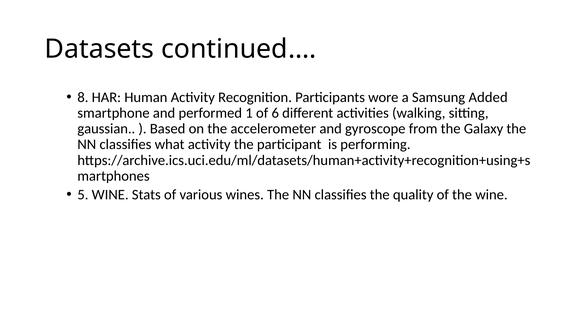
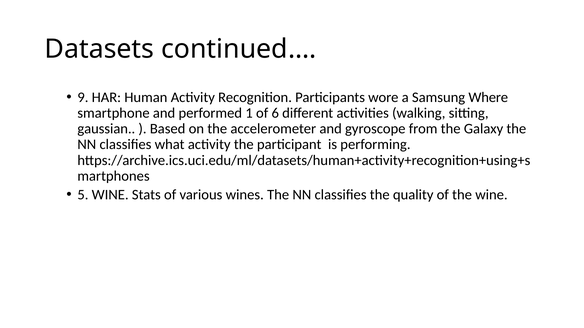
8: 8 -> 9
Added: Added -> Where
